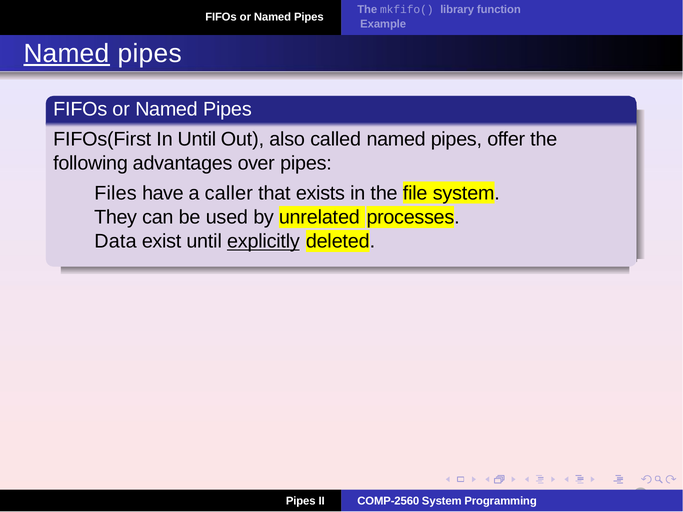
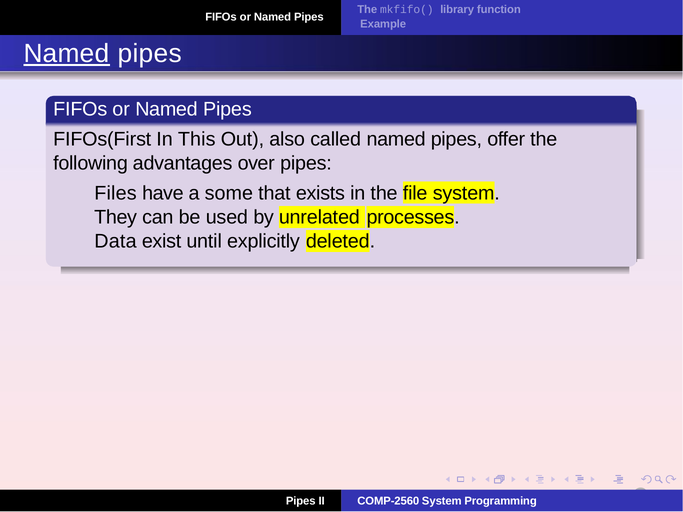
In Until: Until -> This
caller: caller -> some
explicitly underline: present -> none
